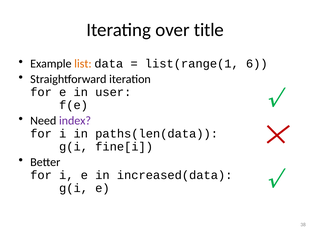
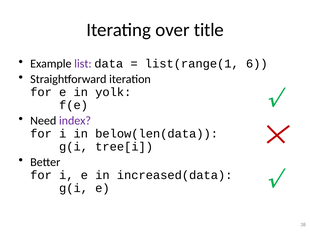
list colour: orange -> purple
user: user -> yolk
paths(len(data: paths(len(data -> below(len(data
fine[i: fine[i -> tree[i
